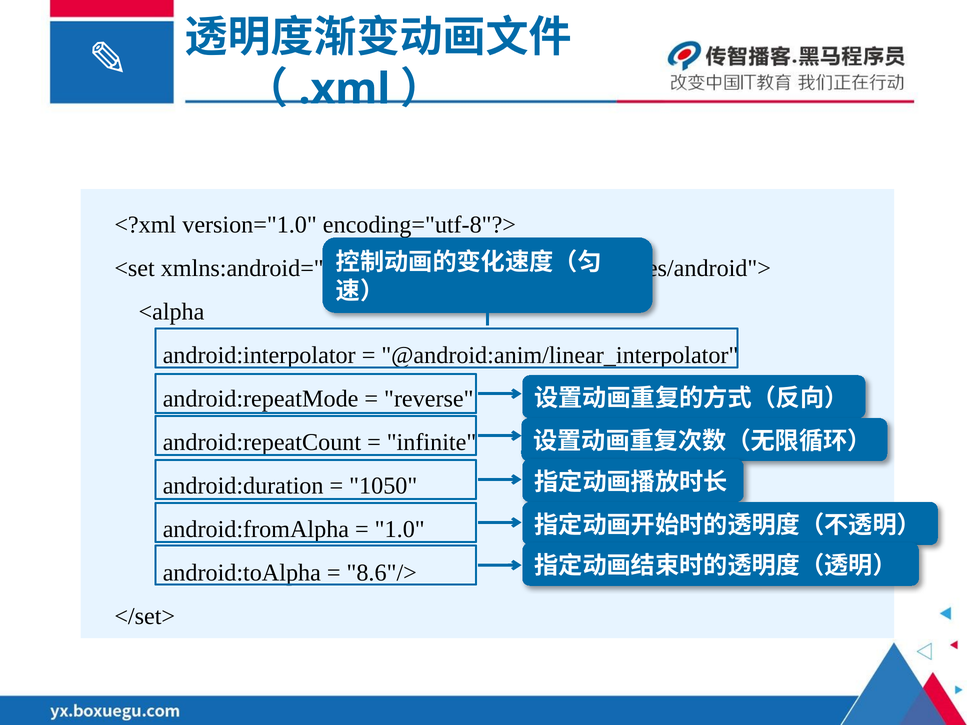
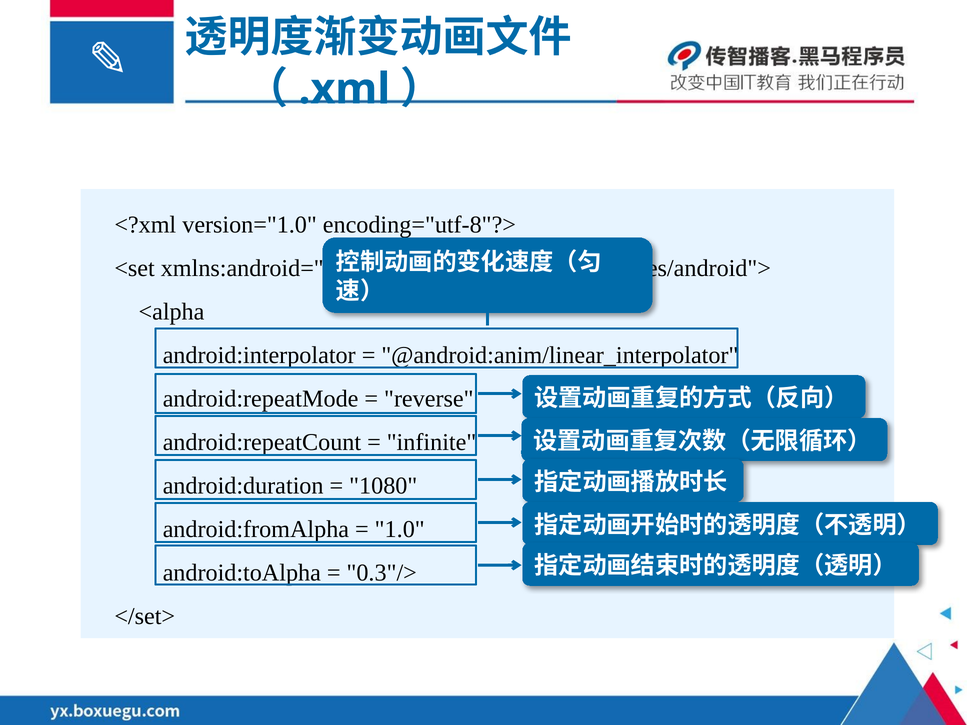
1050: 1050 -> 1080
8.6"/>: 8.6"/> -> 0.3"/>
